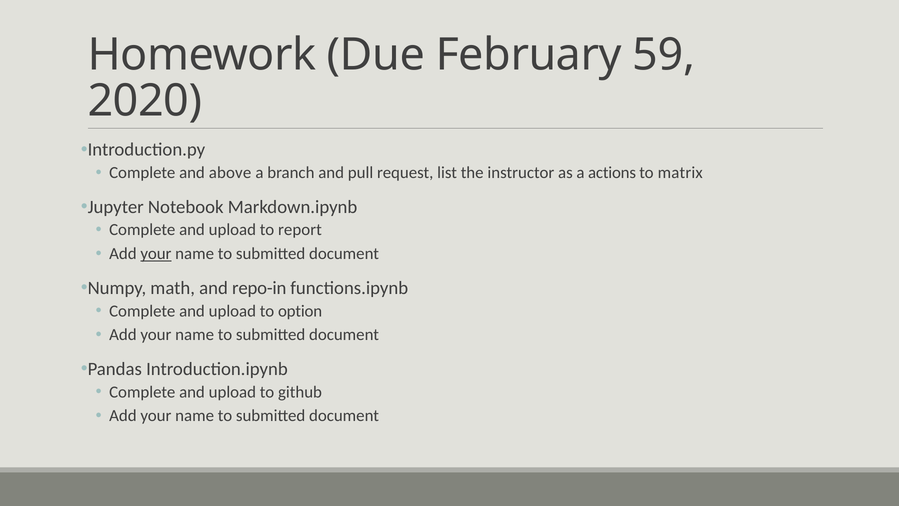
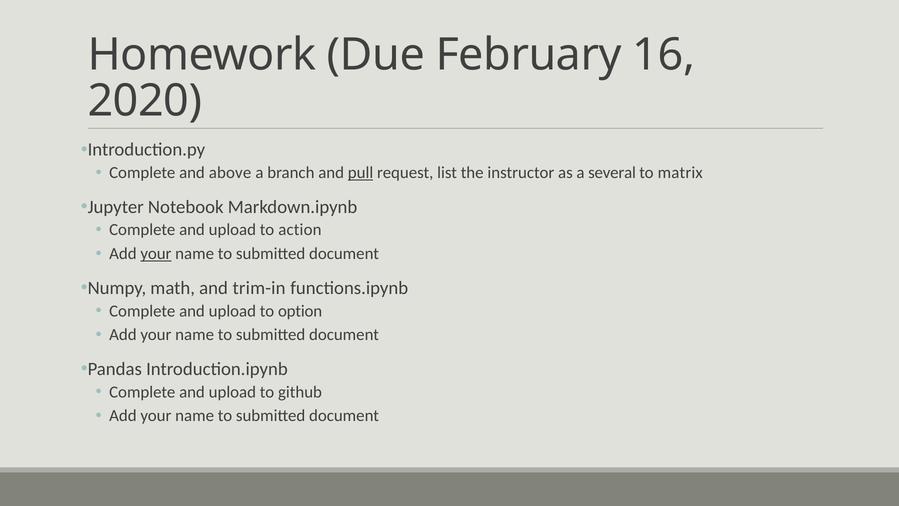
59: 59 -> 16
pull underline: none -> present
actions: actions -> several
report: report -> action
repo-in: repo-in -> trim-in
